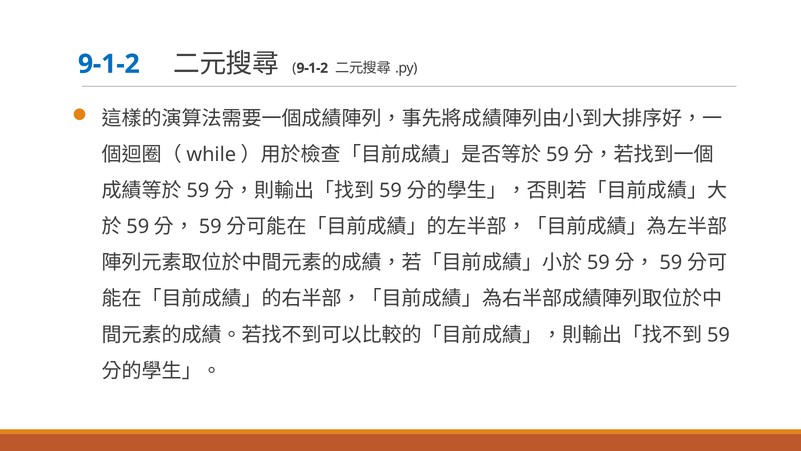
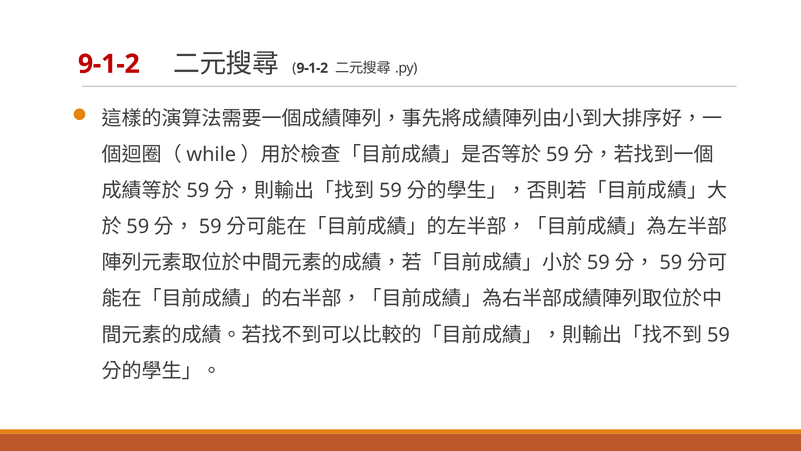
9-1-2 at (109, 64) colour: blue -> red
